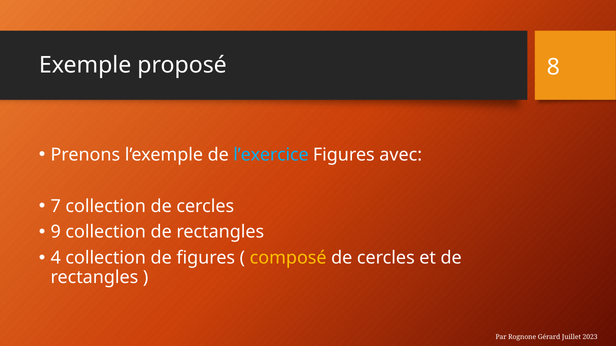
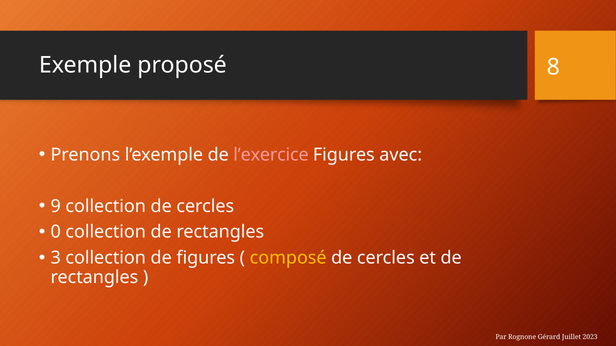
l’exercice colour: light blue -> pink
7: 7 -> 9
9: 9 -> 0
4: 4 -> 3
